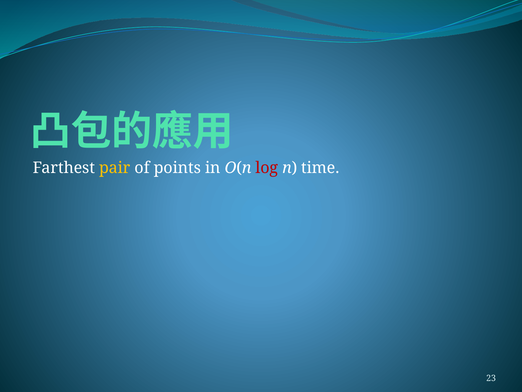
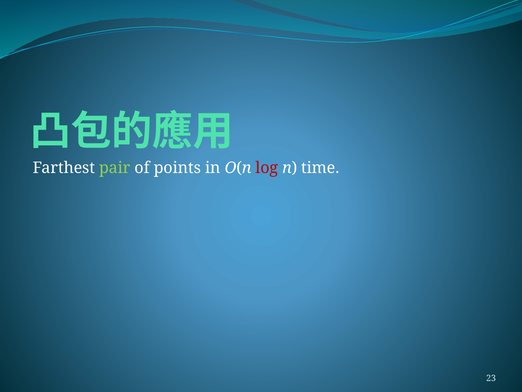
pair colour: yellow -> light green
